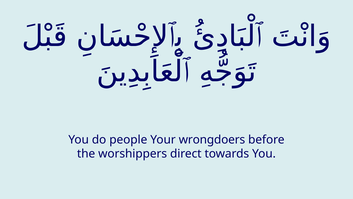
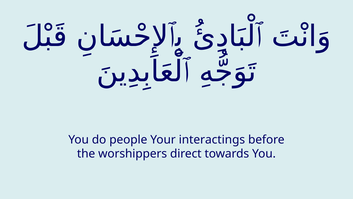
wrongdoers: wrongdoers -> interactings
